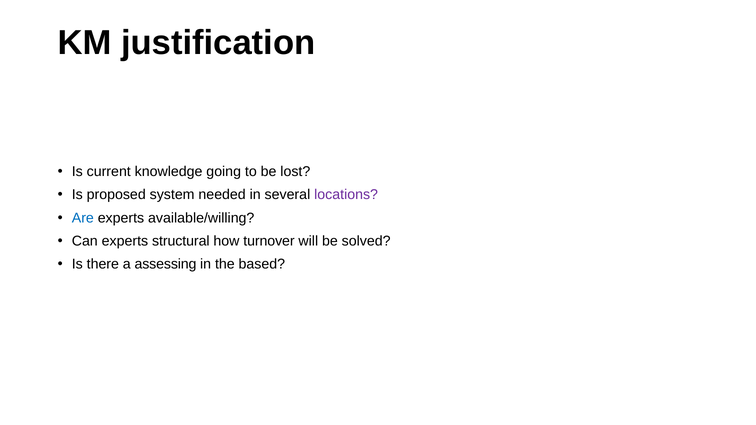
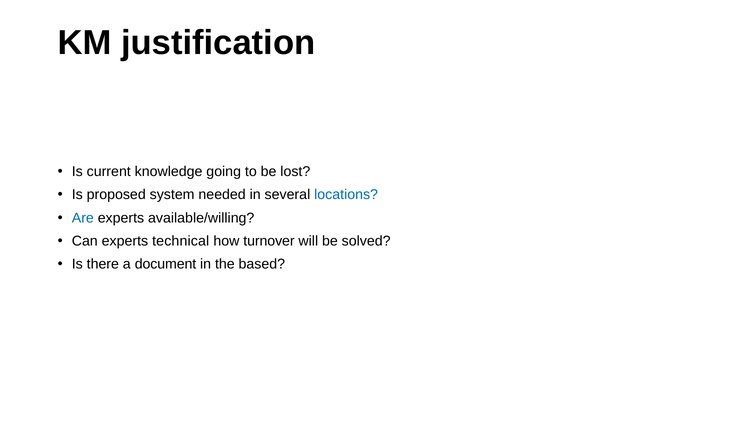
locations colour: purple -> blue
structural: structural -> technical
assessing: assessing -> document
